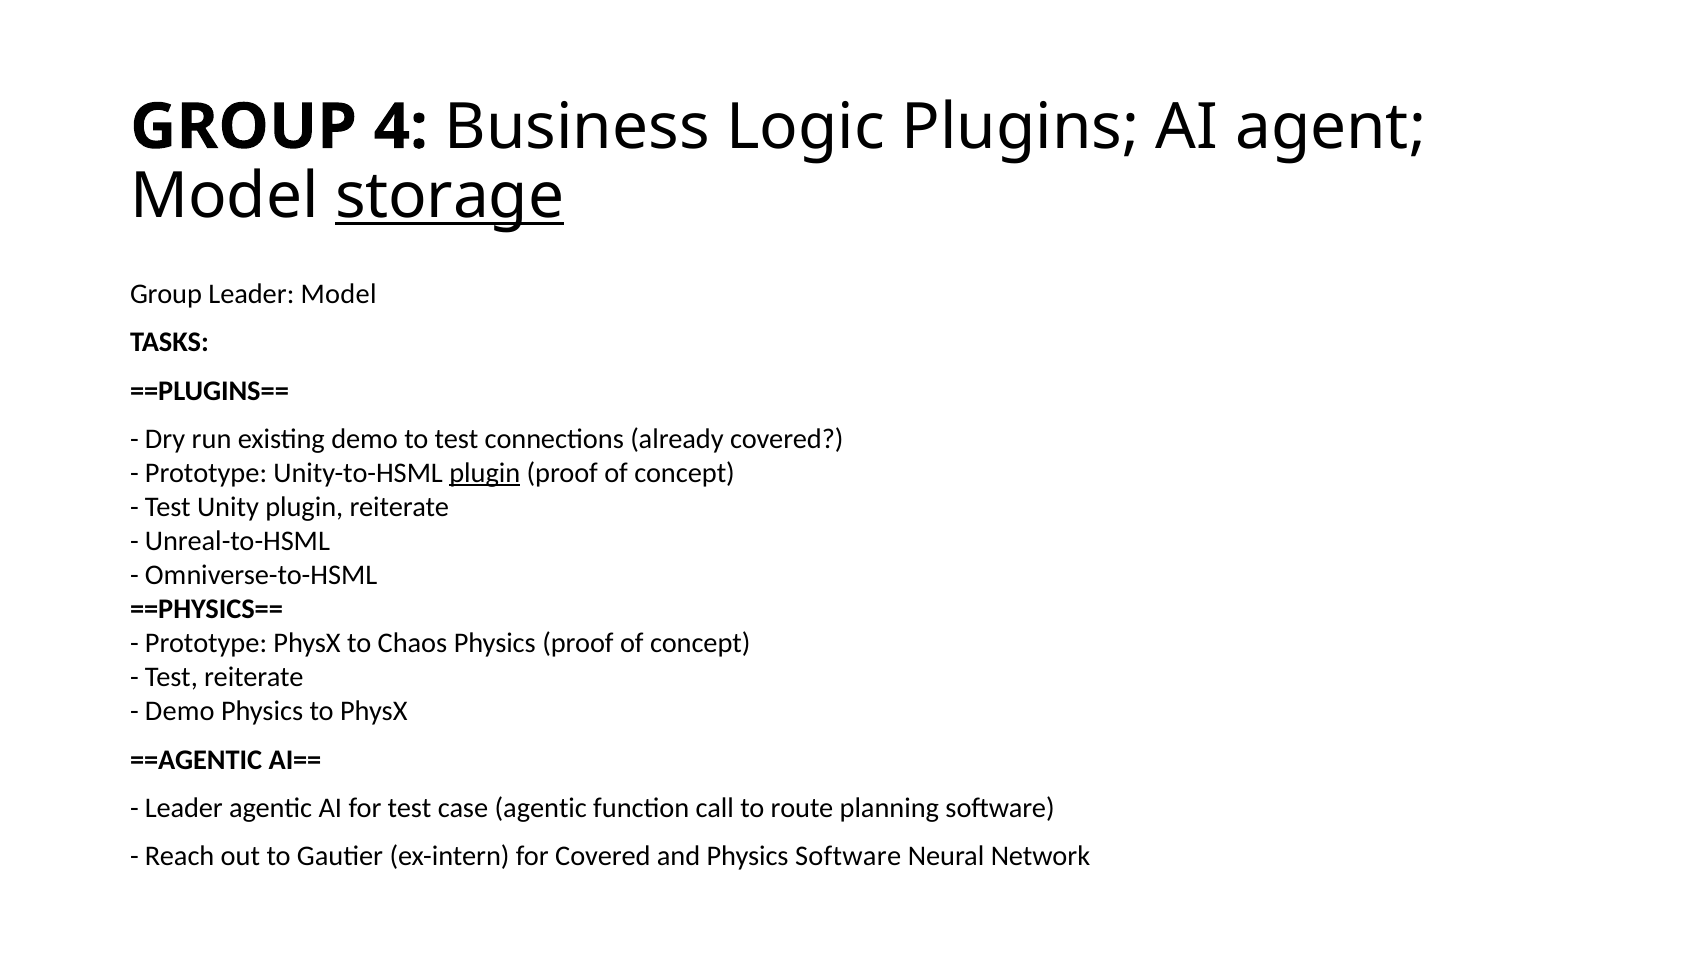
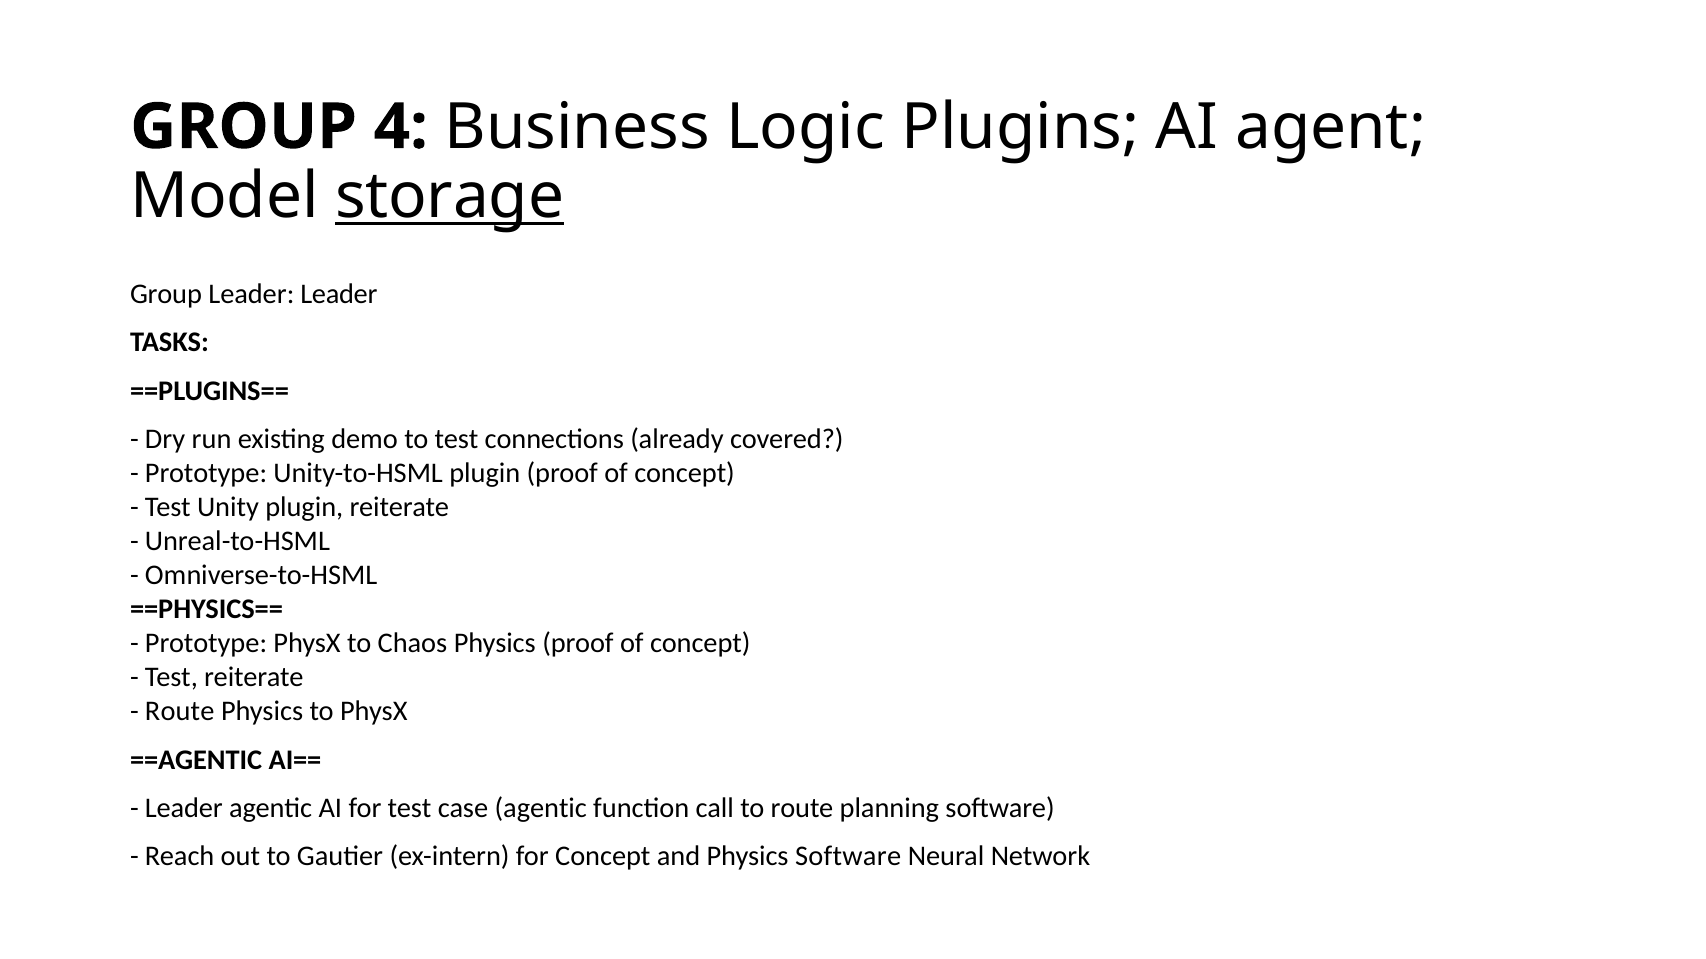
Leader Model: Model -> Leader
plugin at (485, 473) underline: present -> none
Demo at (180, 712): Demo -> Route
for Covered: Covered -> Concept
